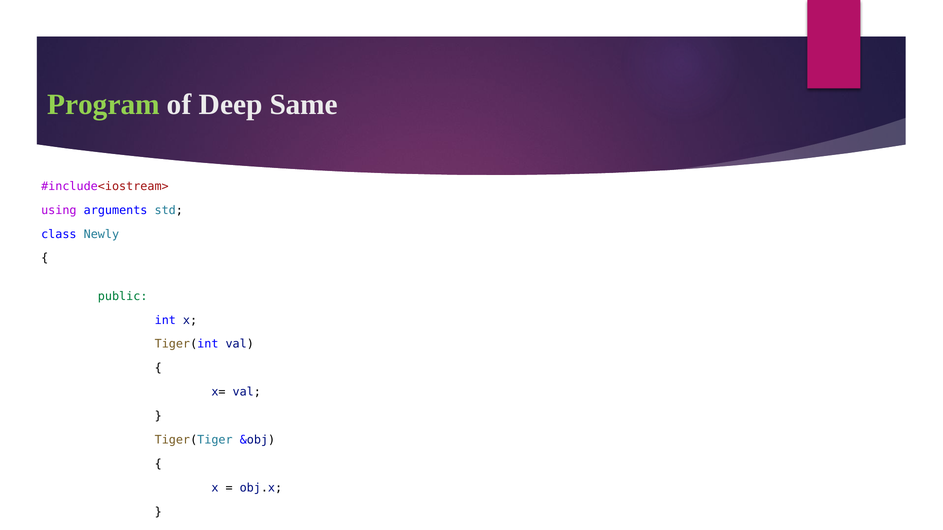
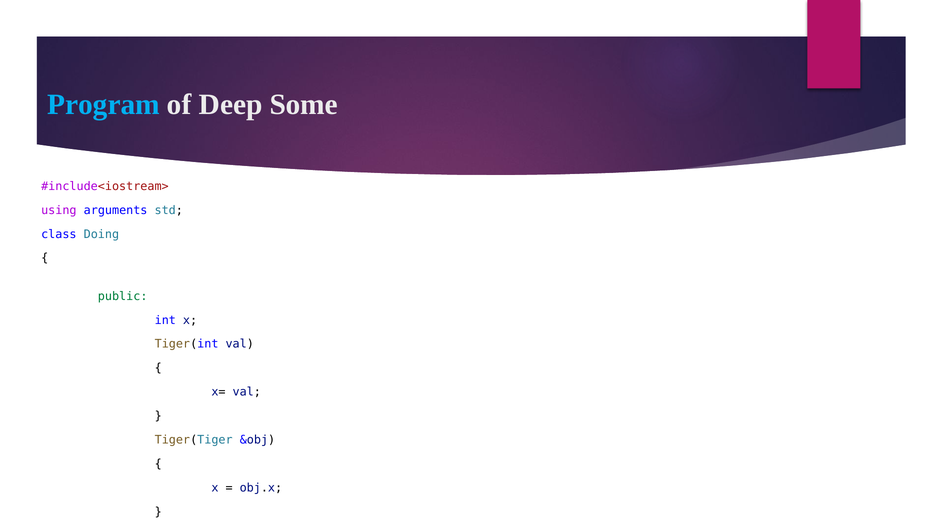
Program colour: light green -> light blue
Same: Same -> Some
Newly: Newly -> Doing
